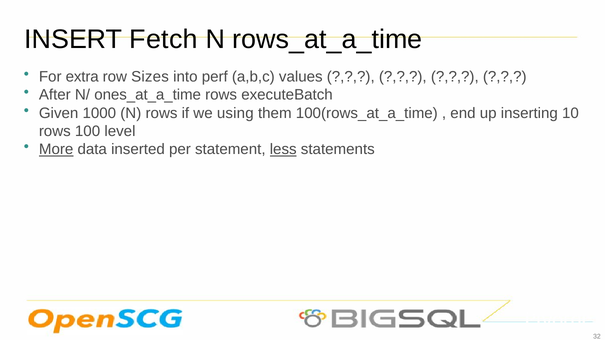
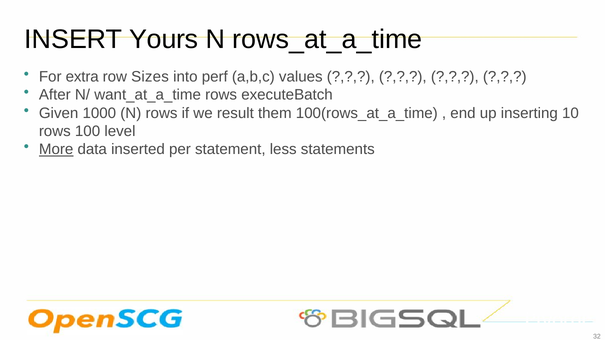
Fetch: Fetch -> Yours
ones_at_a_time: ones_at_a_time -> want_at_a_time
using: using -> result
less underline: present -> none
